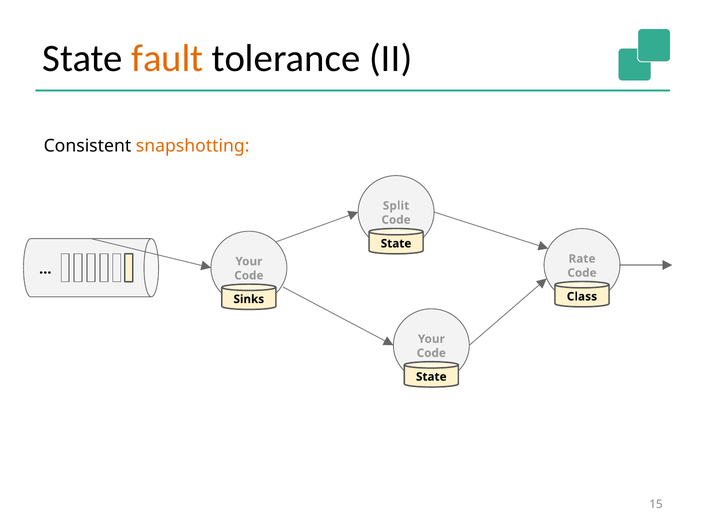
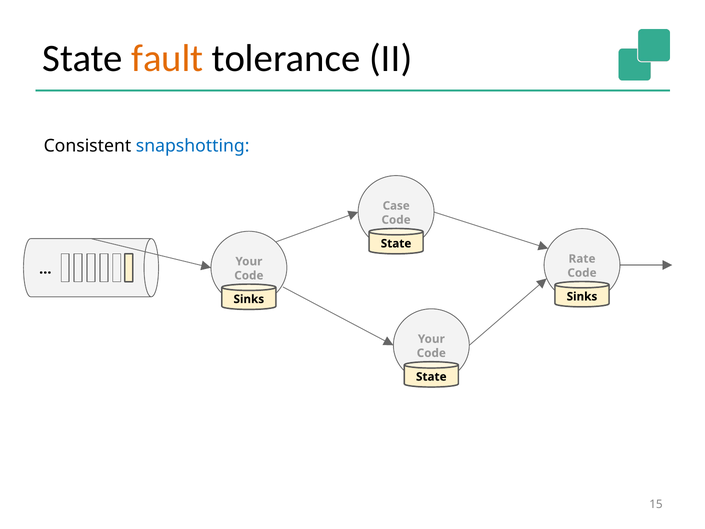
snapshotting colour: orange -> blue
Split: Split -> Case
Class at (582, 296): Class -> Sinks
